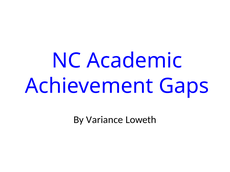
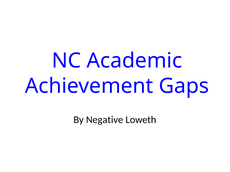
Variance: Variance -> Negative
